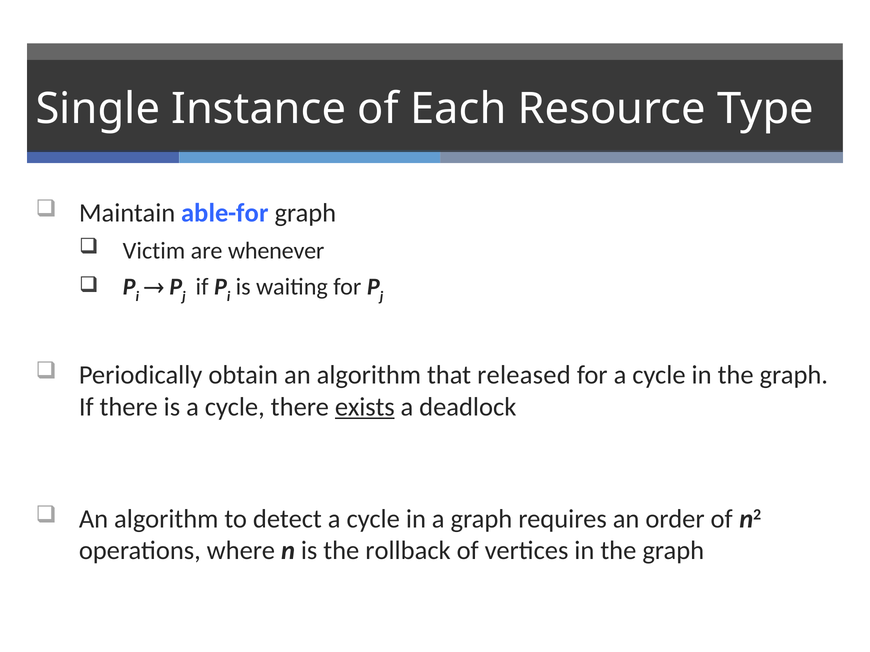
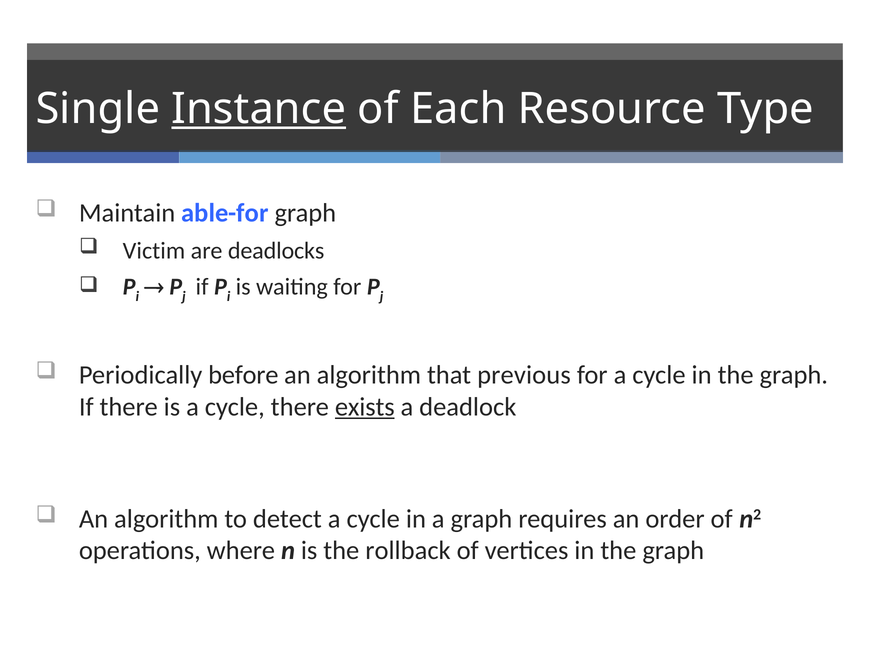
Instance underline: none -> present
whenever: whenever -> deadlocks
obtain: obtain -> before
released: released -> previous
